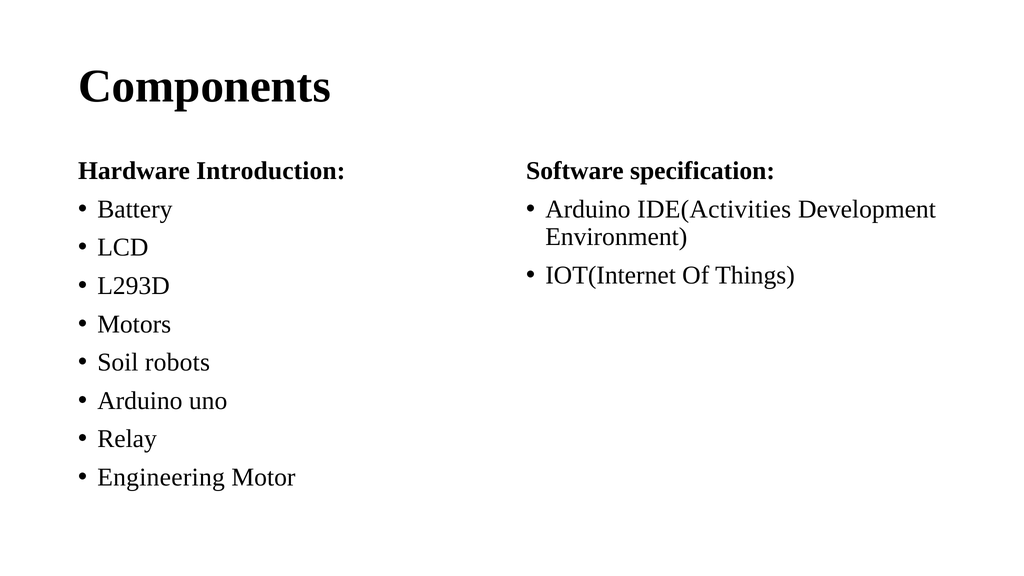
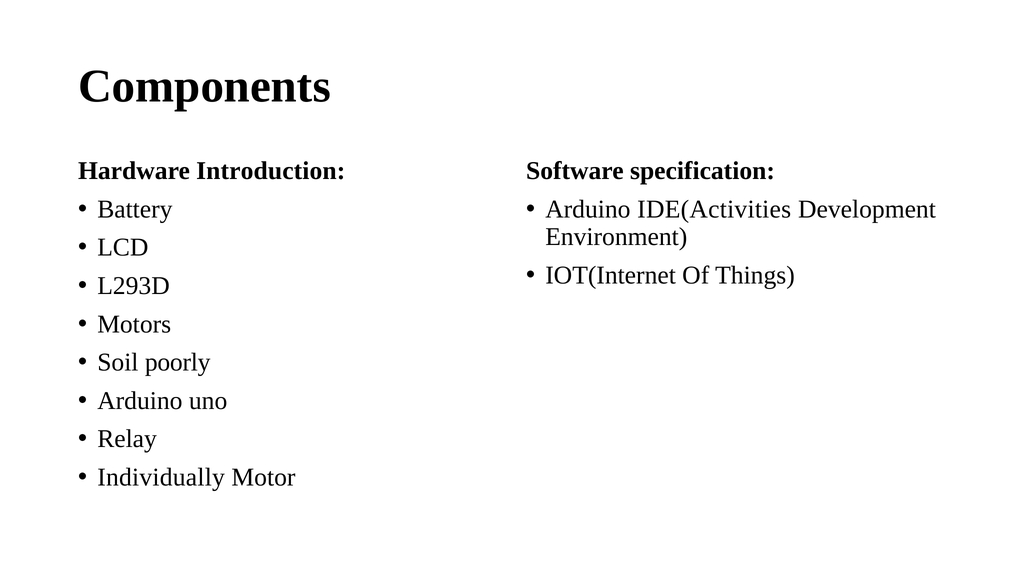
robots: robots -> poorly
Engineering: Engineering -> Individually
